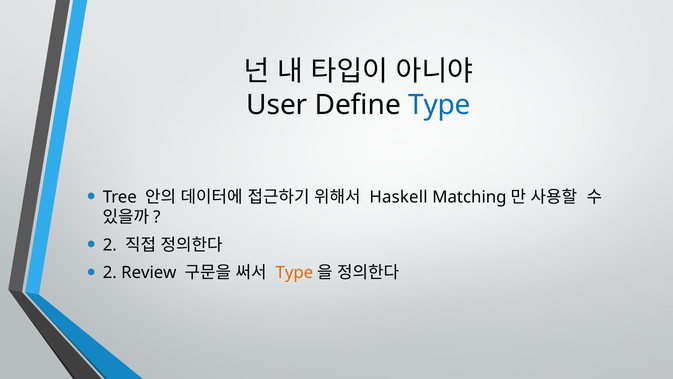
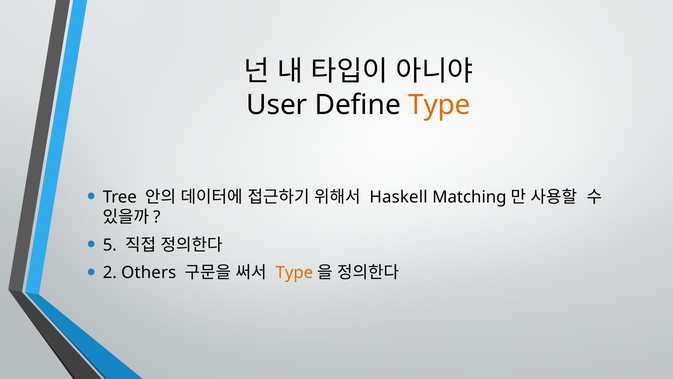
Type at (439, 105) colour: blue -> orange
2 at (110, 245): 2 -> 5
Review: Review -> Others
